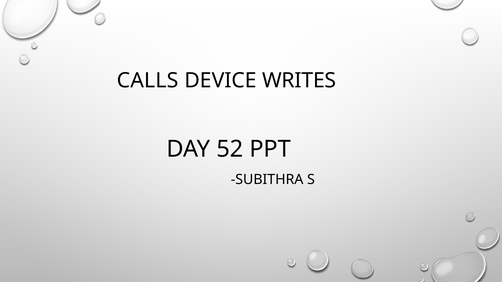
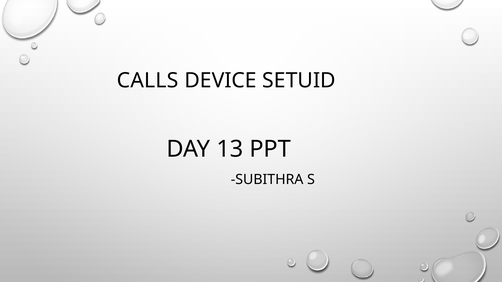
WRITES: WRITES -> SETUID
52: 52 -> 13
